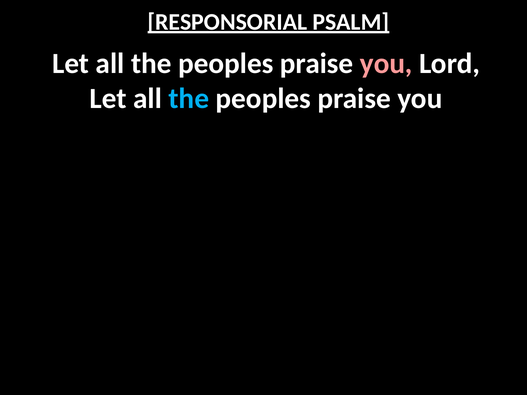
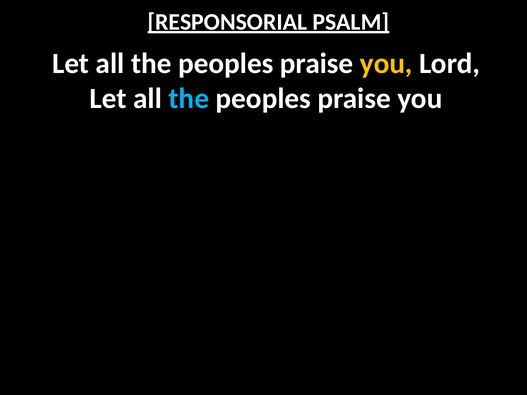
you at (386, 64) colour: pink -> yellow
